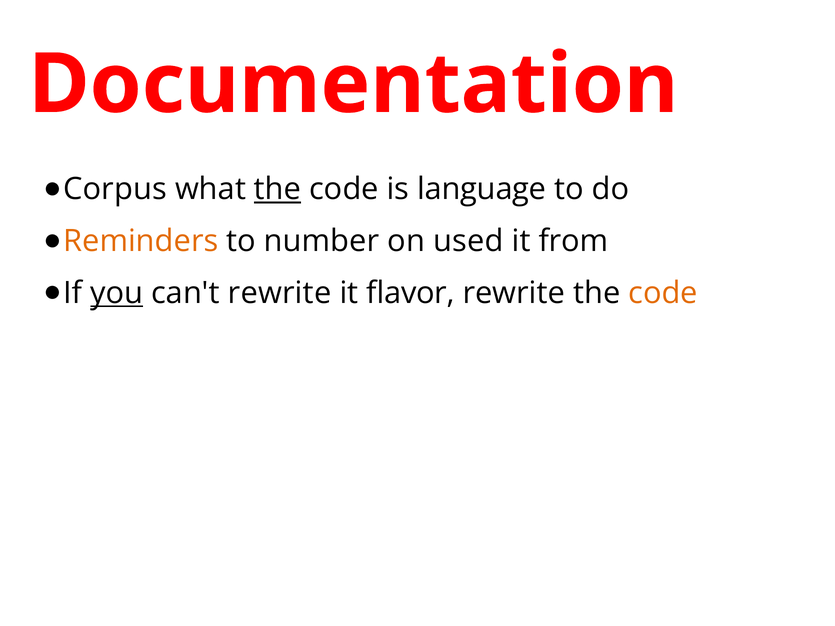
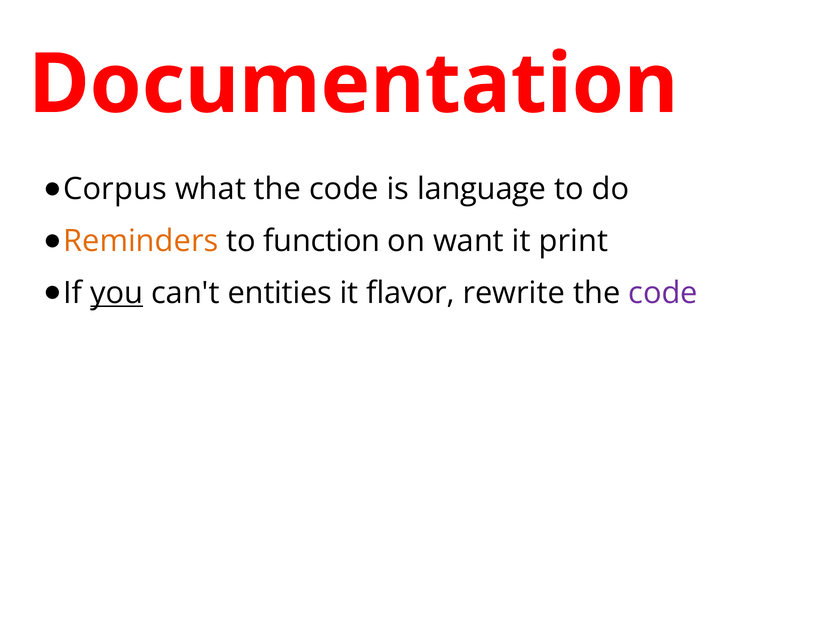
the at (278, 189) underline: present -> none
number: number -> function
used: used -> want
from: from -> print
can't rewrite: rewrite -> entities
code at (663, 293) colour: orange -> purple
